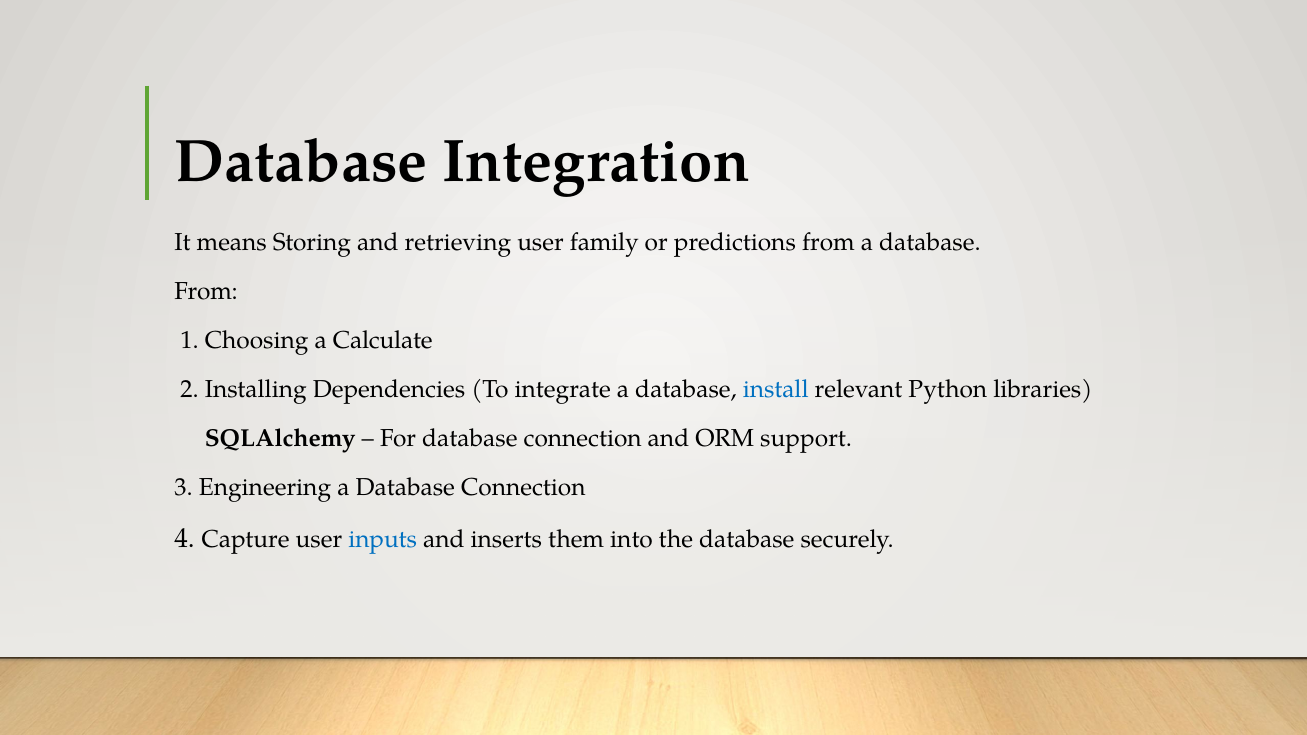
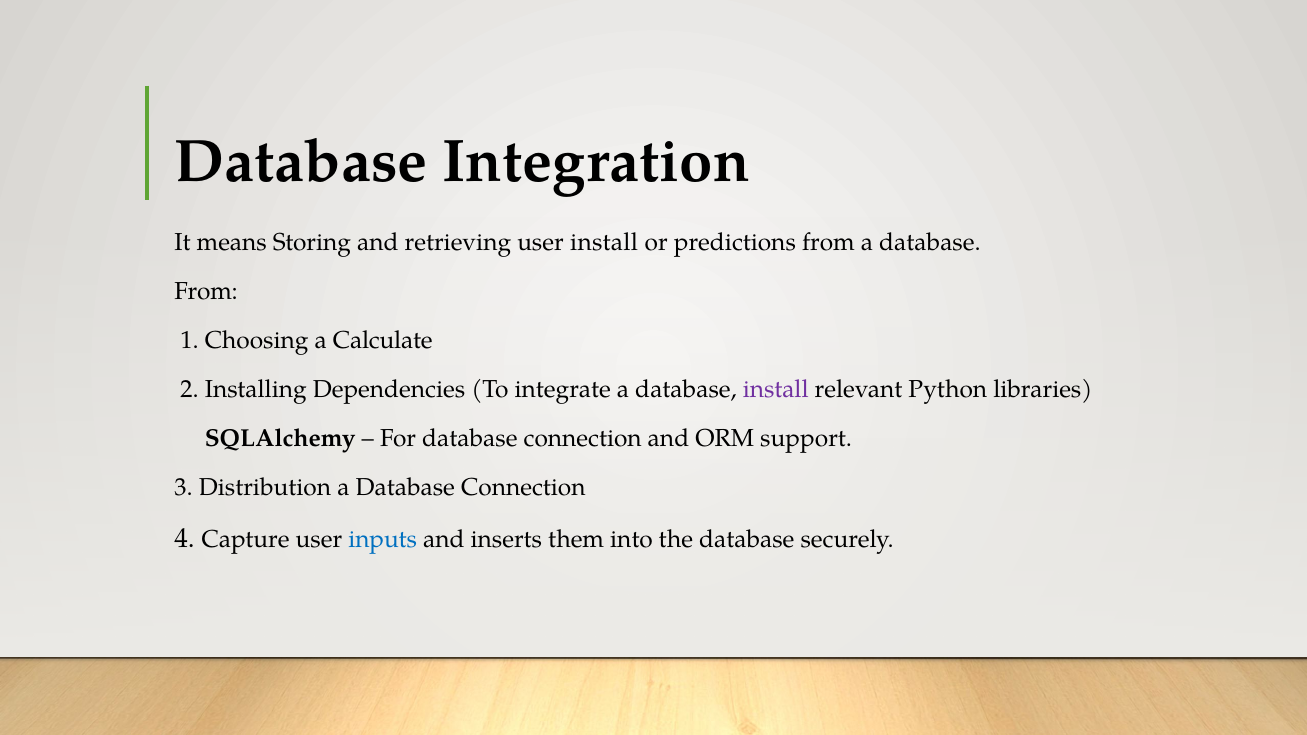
user family: family -> install
install at (776, 389) colour: blue -> purple
Engineering: Engineering -> Distribution
